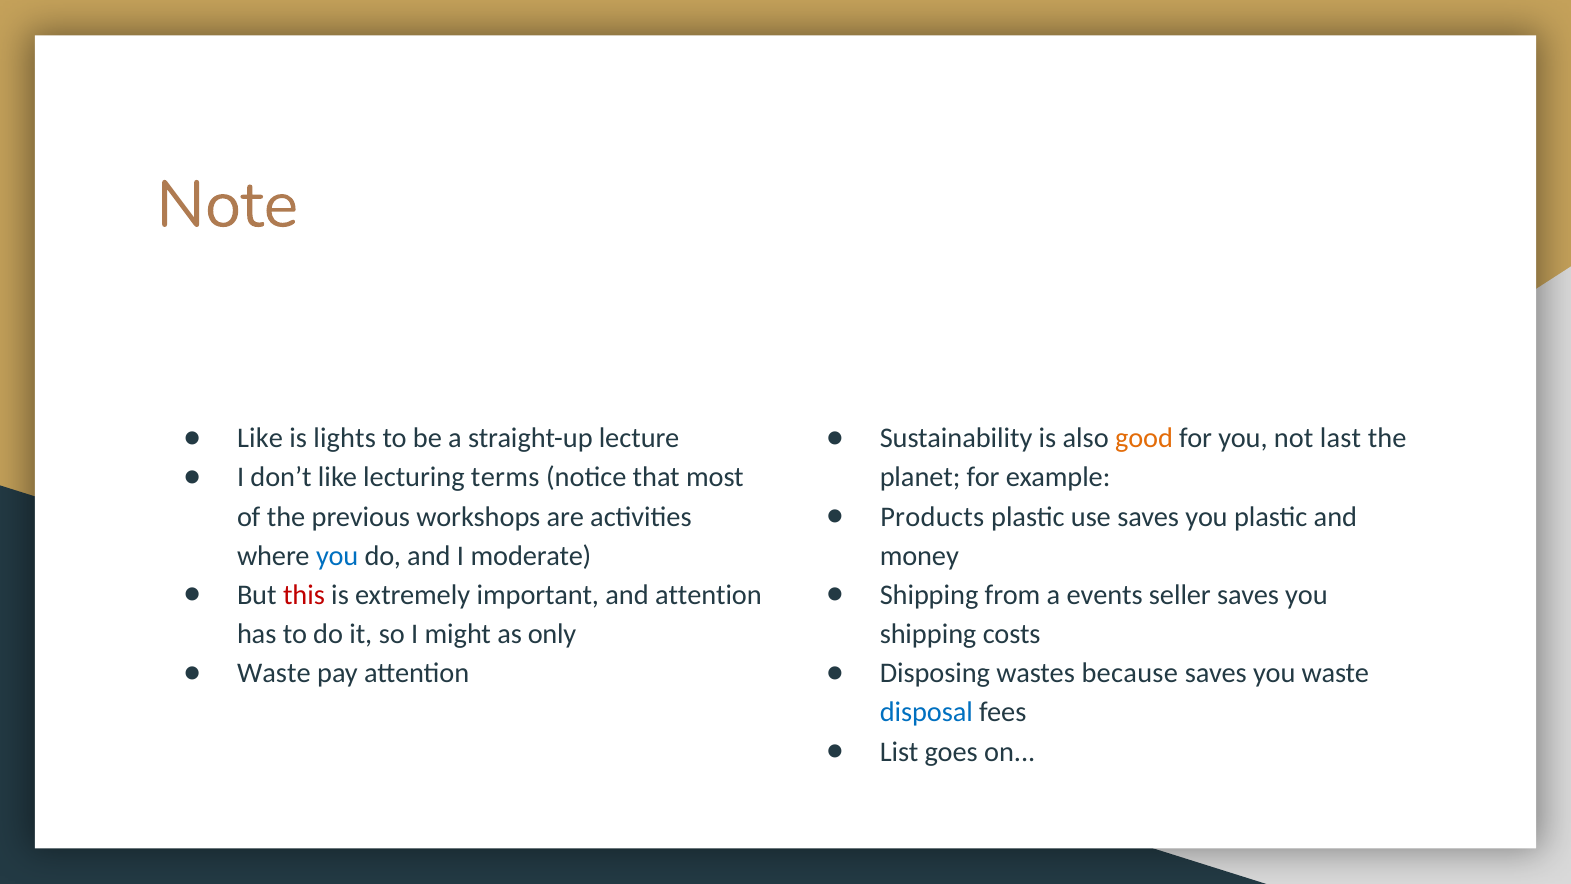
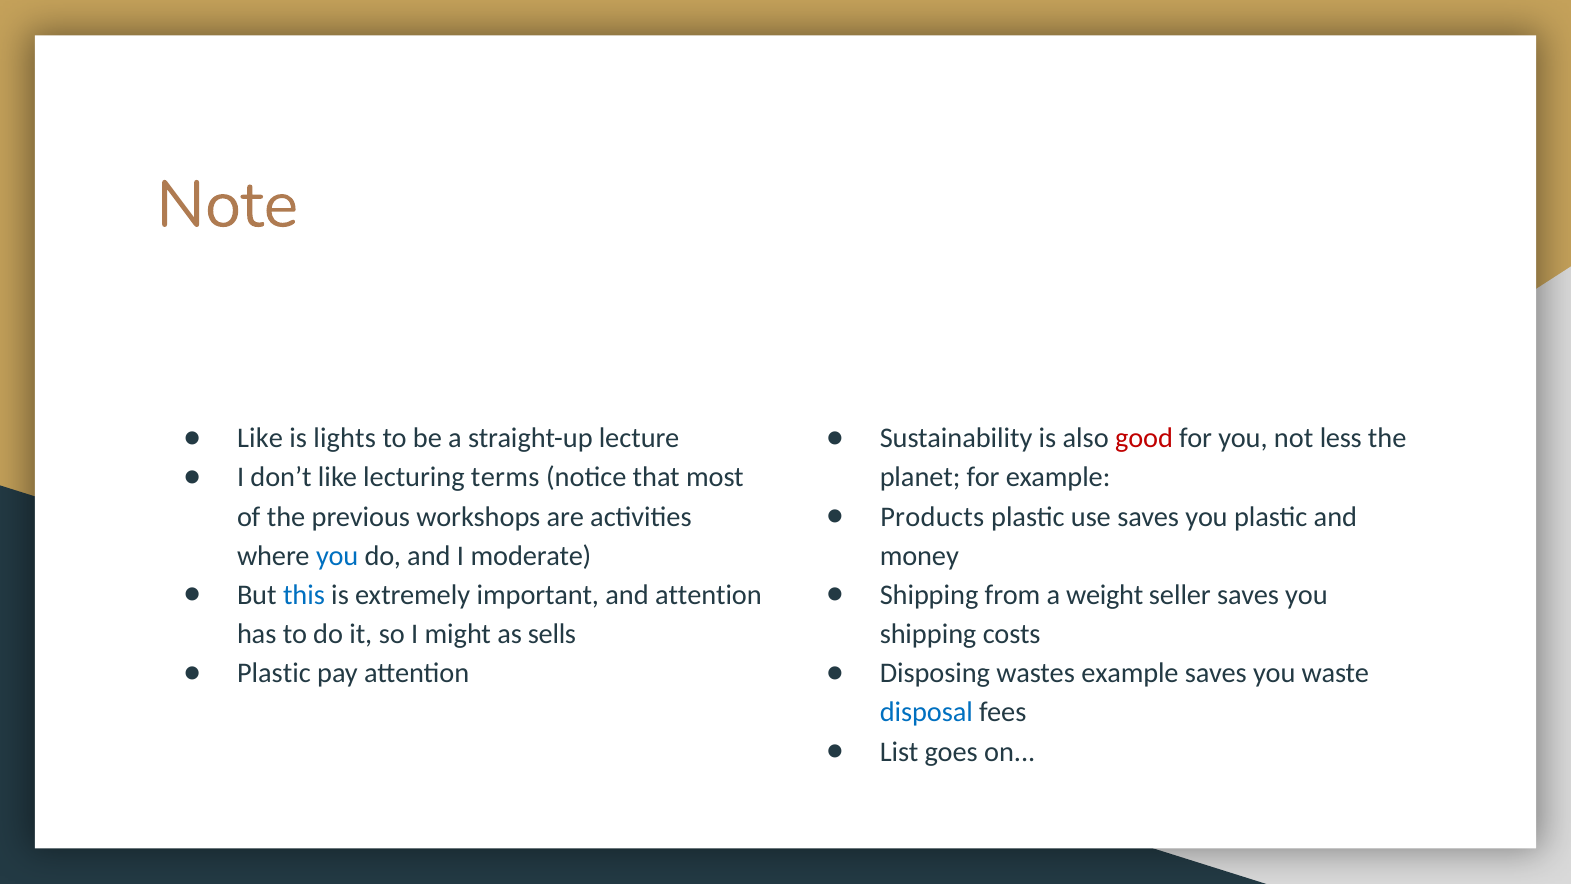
good colour: orange -> red
last: last -> less
this colour: red -> blue
events: events -> weight
only: only -> sells
Waste at (274, 673): Waste -> Plastic
wastes because: because -> example
